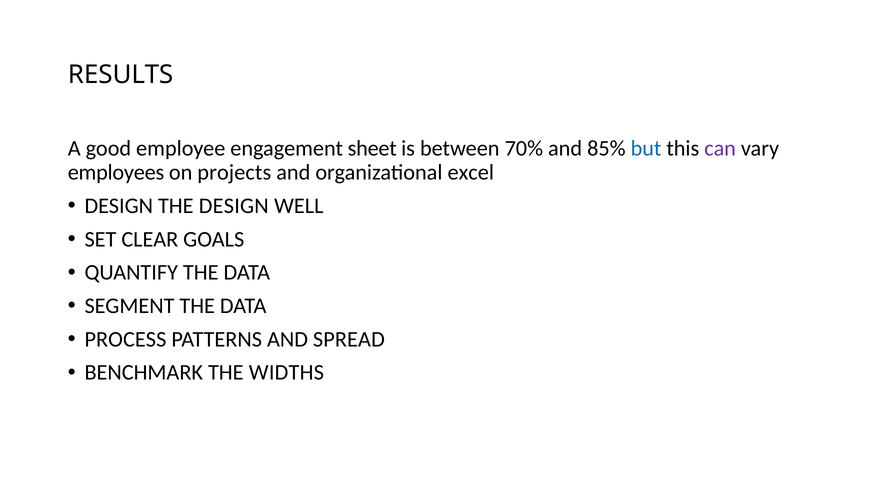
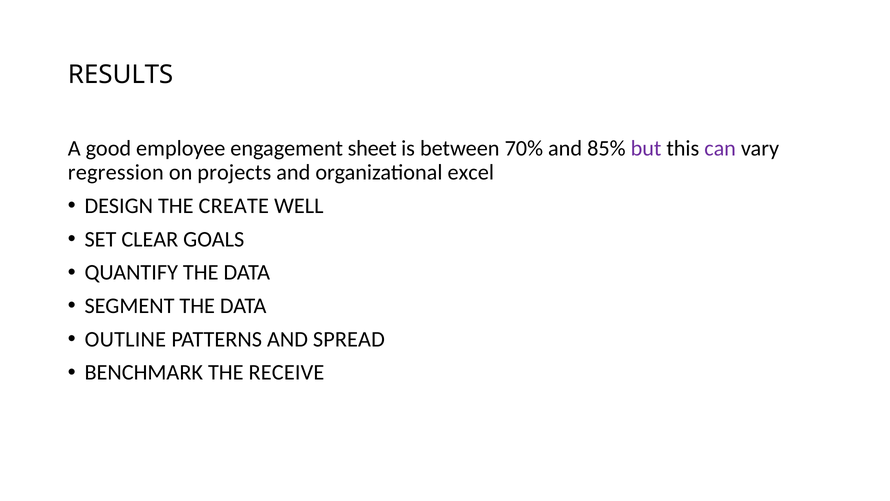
but colour: blue -> purple
employees: employees -> regression
THE DESIGN: DESIGN -> CREATE
PROCESS: PROCESS -> OUTLINE
WIDTHS: WIDTHS -> RECEIVE
